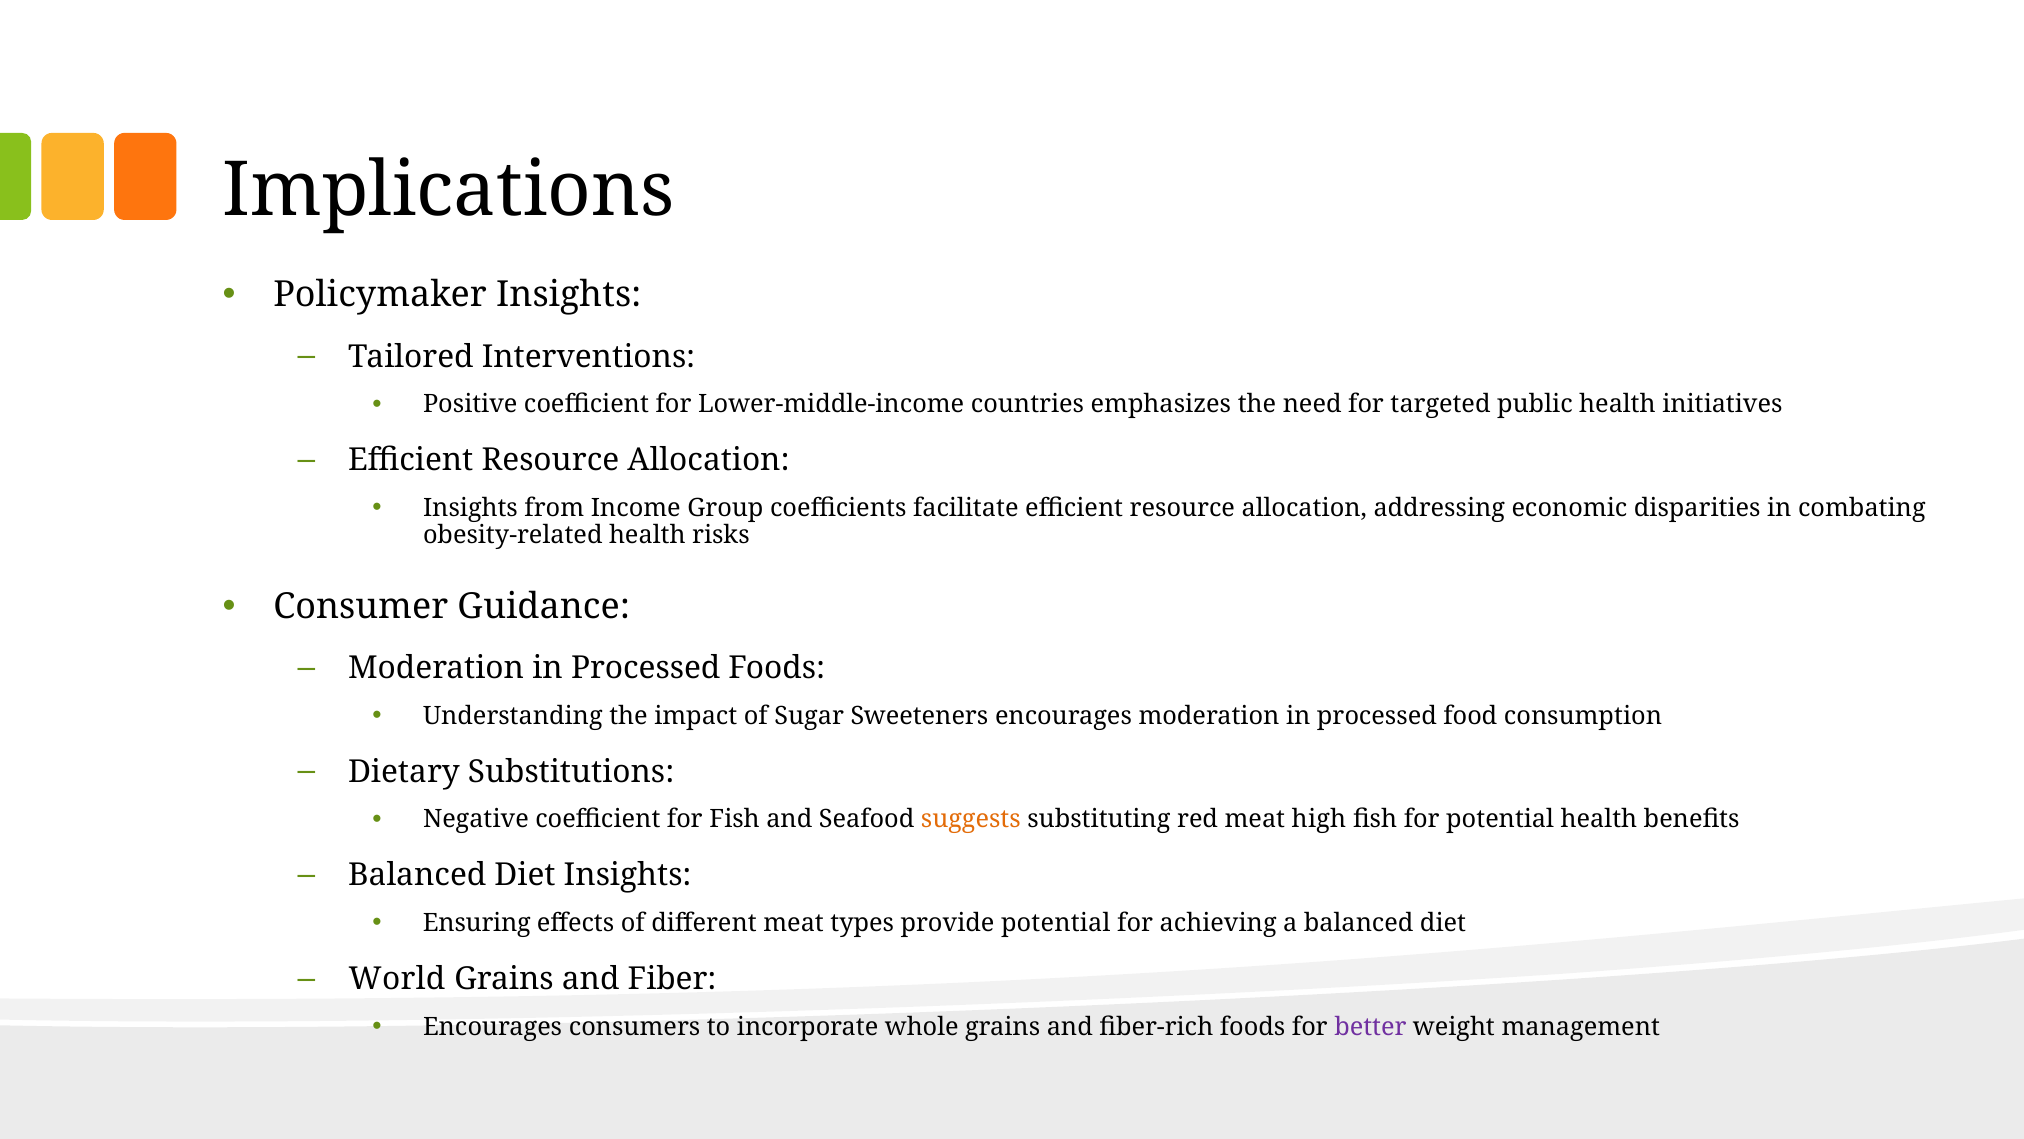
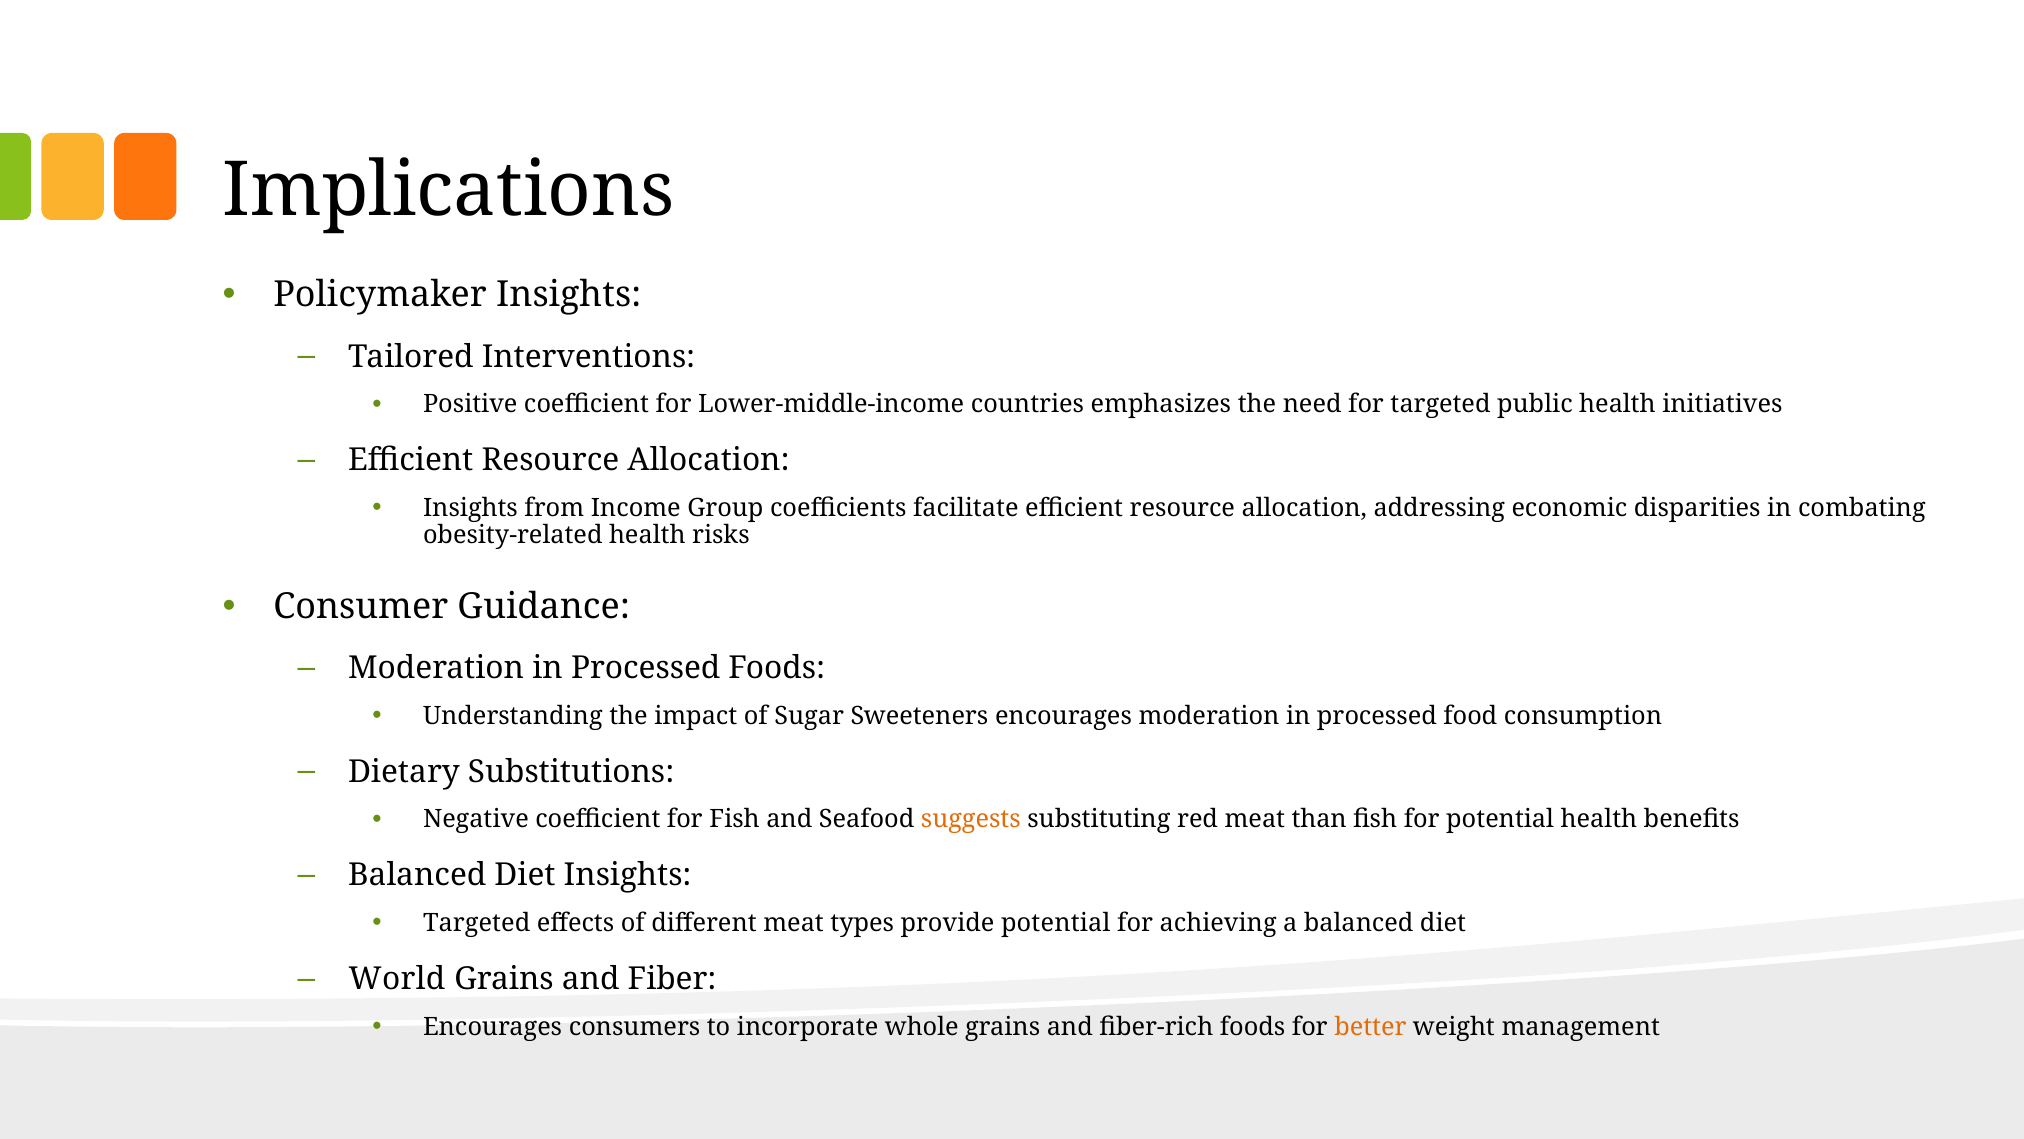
high: high -> than
Ensuring at (477, 923): Ensuring -> Targeted
better colour: purple -> orange
